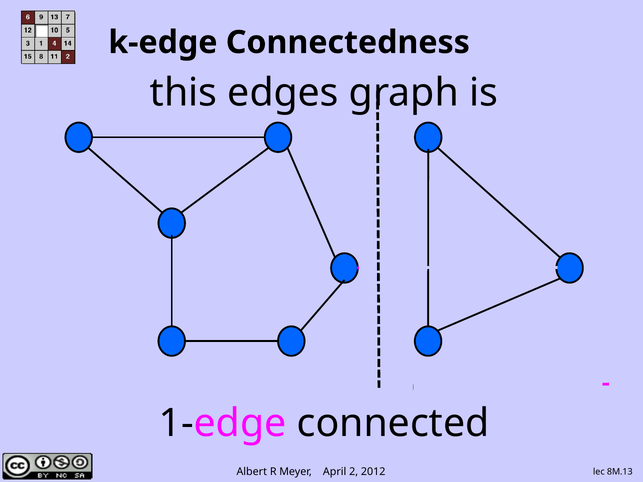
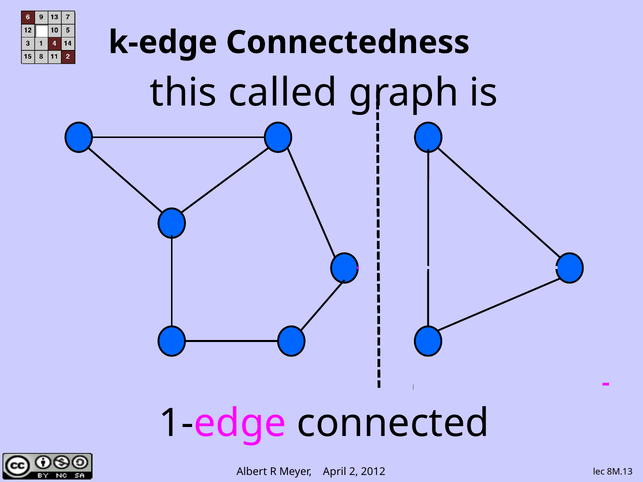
edges: edges -> called
